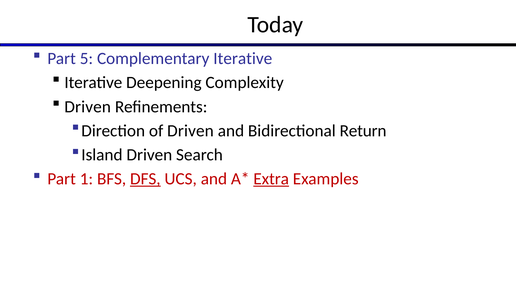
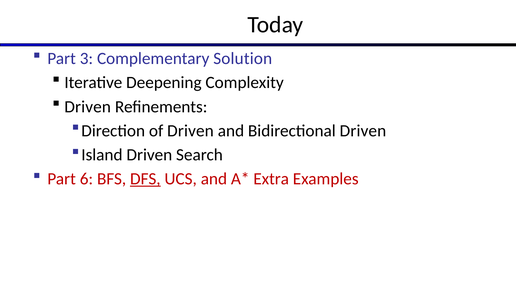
5: 5 -> 3
Complementary Iterative: Iterative -> Solution
Bidirectional Return: Return -> Driven
1: 1 -> 6
Extra underline: present -> none
